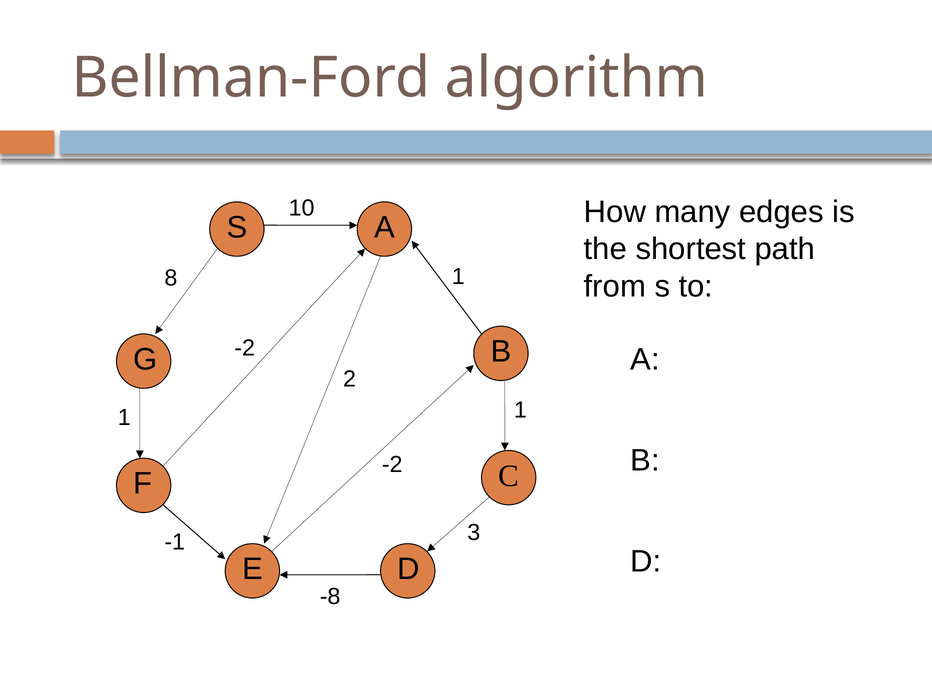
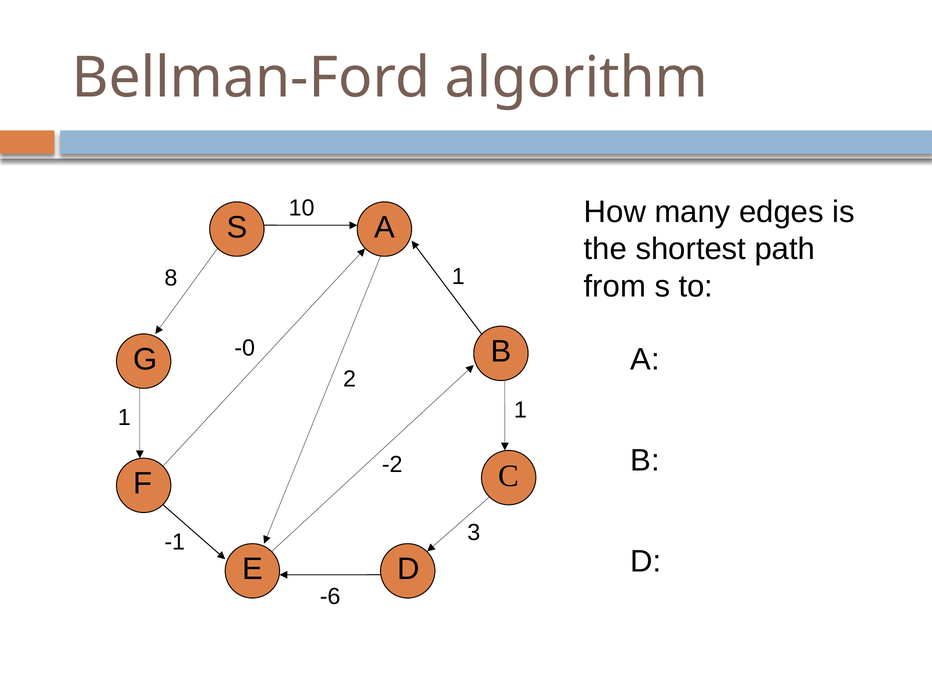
-2 at (245, 348): -2 -> -0
-8: -8 -> -6
